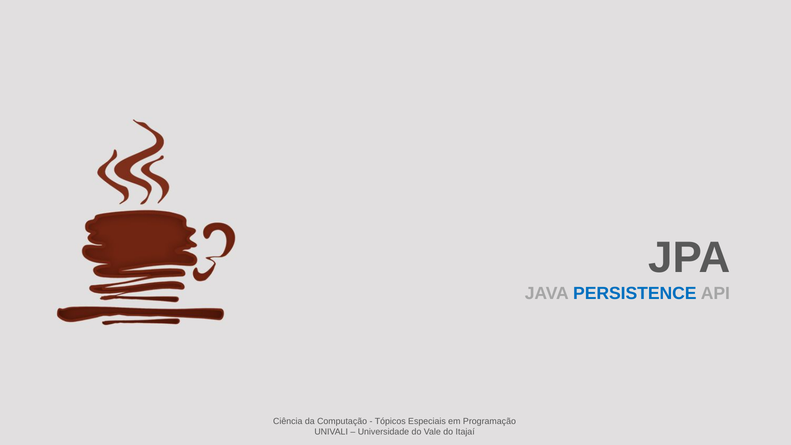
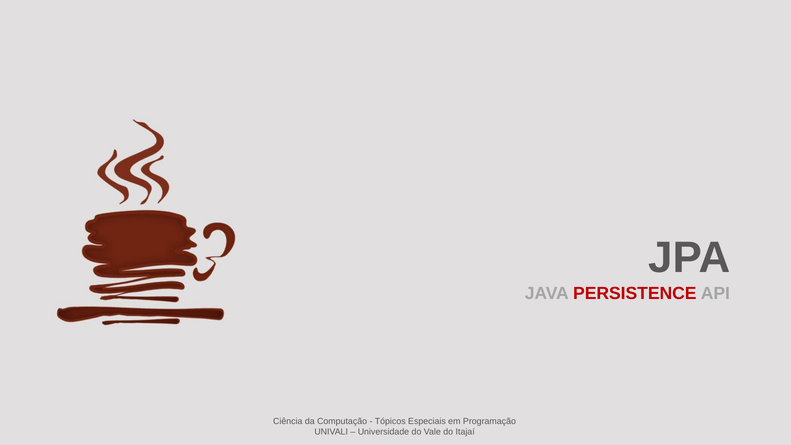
PERSISTENCE colour: blue -> red
